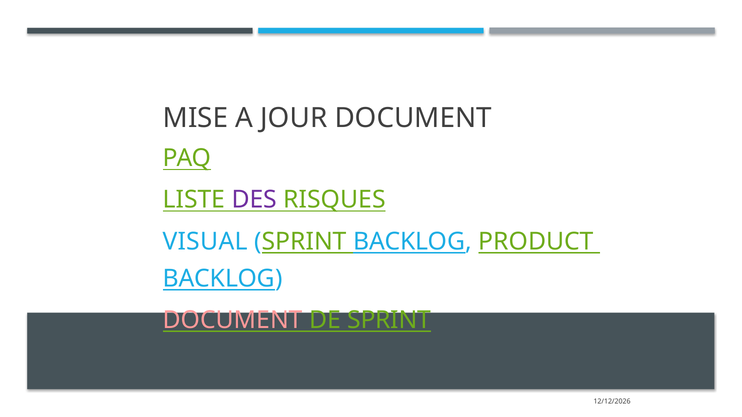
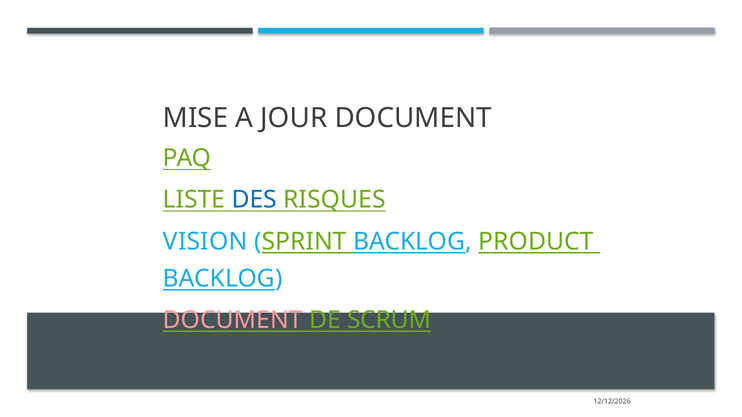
DES colour: purple -> blue
VISUAL: VISUAL -> VISION
DE SPRINT: SPRINT -> SCRUM
